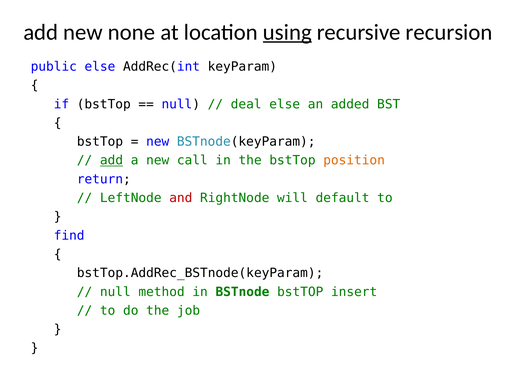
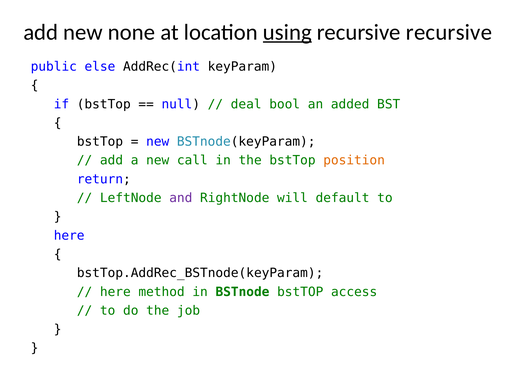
recursive recursion: recursion -> recursive
deal else: else -> bool
add at (111, 160) underline: present -> none
and colour: red -> purple
find at (69, 236): find -> here
null at (115, 292): null -> here
insert: insert -> access
